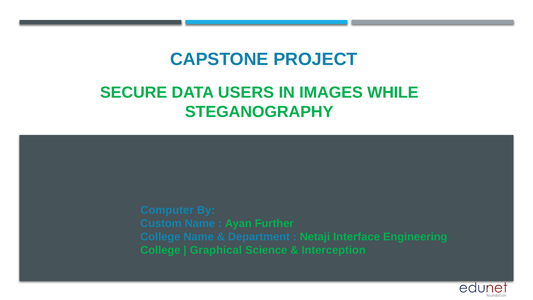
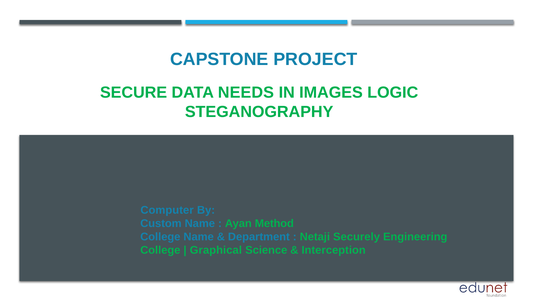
USERS: USERS -> NEEDS
WHILE: WHILE -> LOGIC
Further: Further -> Method
Interface: Interface -> Securely
